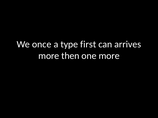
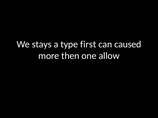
once: once -> stays
arrives: arrives -> caused
one more: more -> allow
